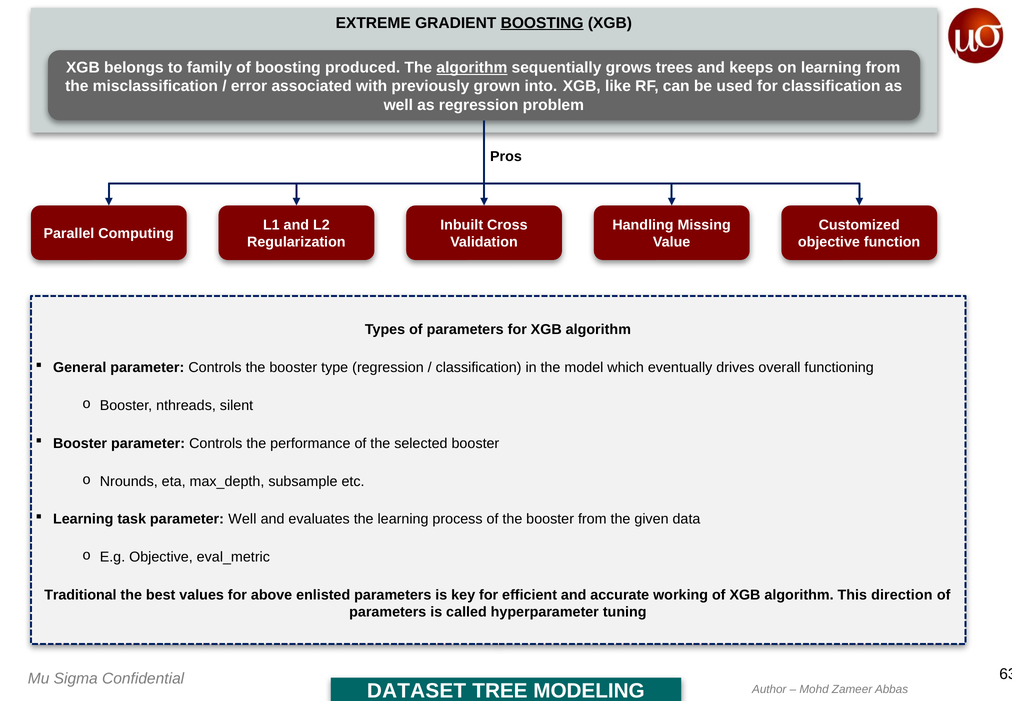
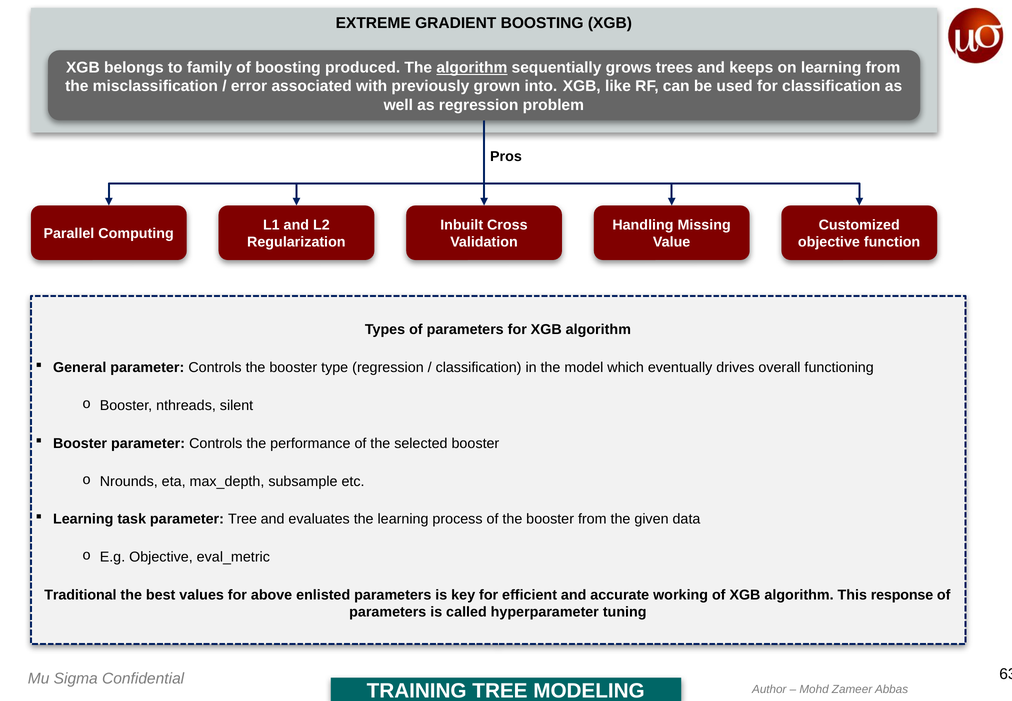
BOOSTING at (542, 23) underline: present -> none
parameter Well: Well -> Tree
direction: direction -> response
DATASET: DATASET -> TRAINING
